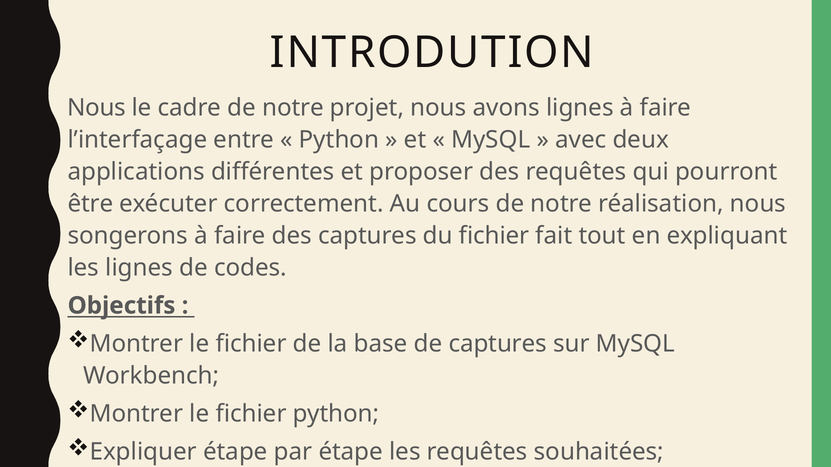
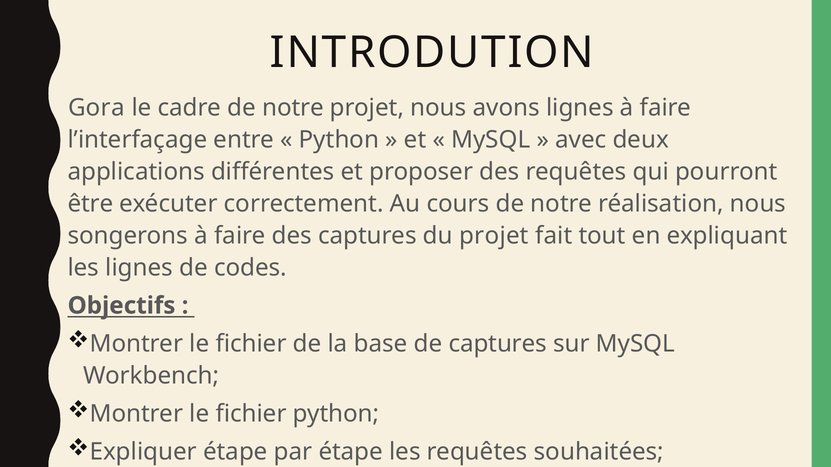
Nous at (97, 108): Nous -> Gora
du fichier: fichier -> projet
